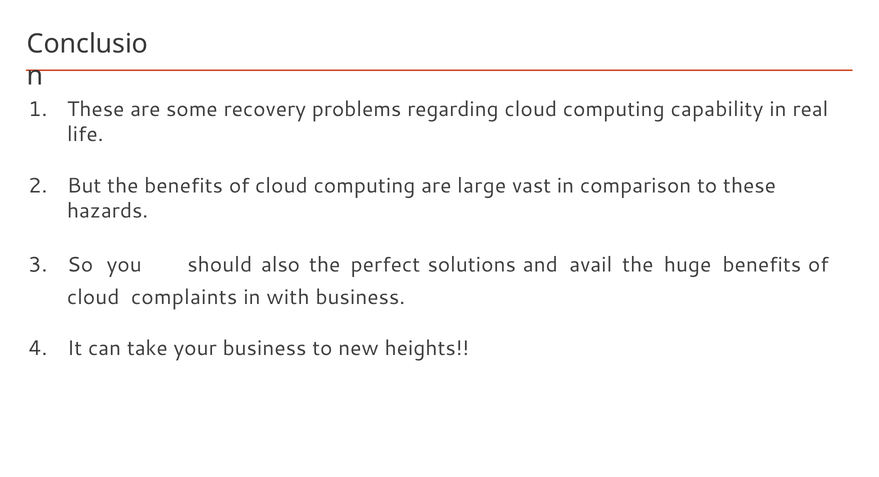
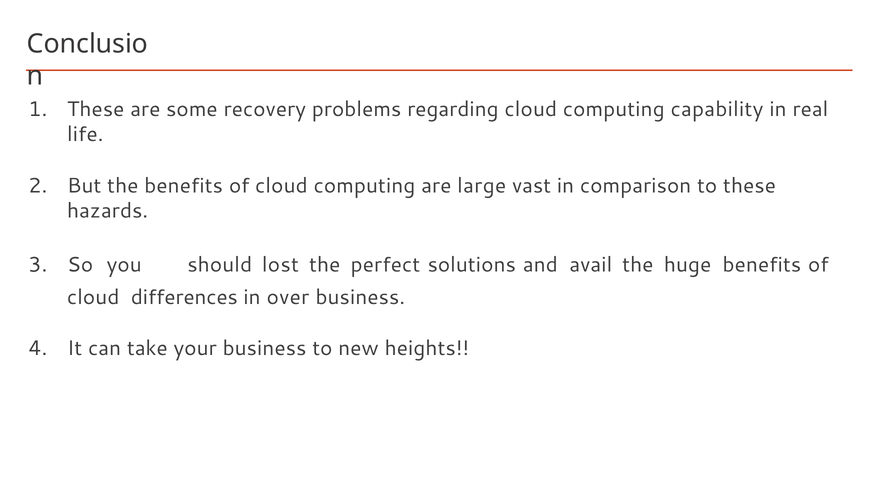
also: also -> lost
complaints: complaints -> differences
with: with -> over
